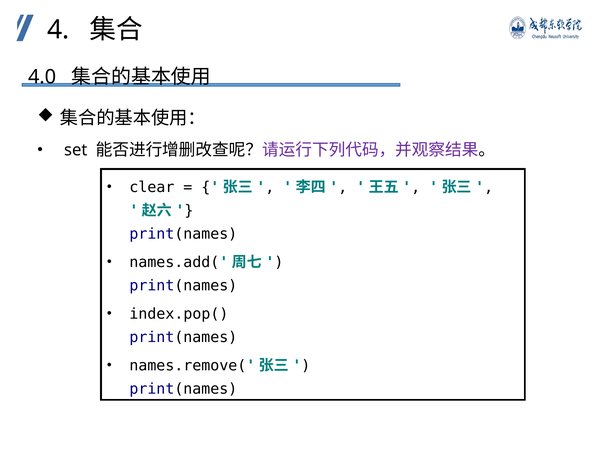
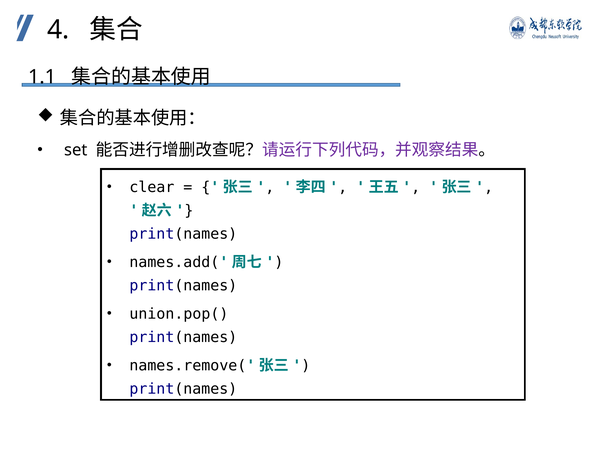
4.0: 4.0 -> 1.1
index.pop(: index.pop( -> union.pop(
